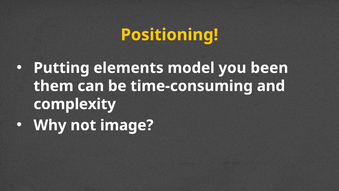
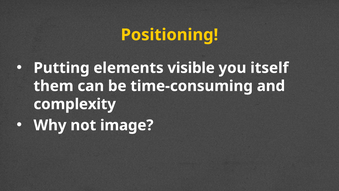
model: model -> visible
been: been -> itself
